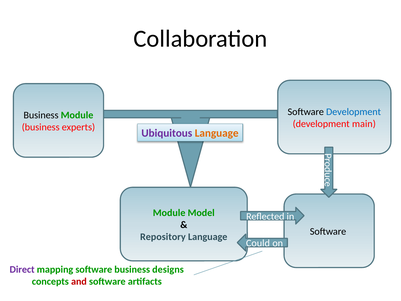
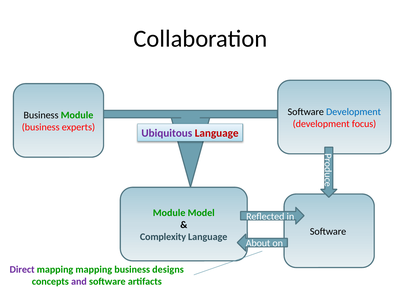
main: main -> focus
Language at (217, 133) colour: orange -> red
Repository: Repository -> Complexity
Could: Could -> About
mapping software: software -> mapping
and colour: red -> purple
